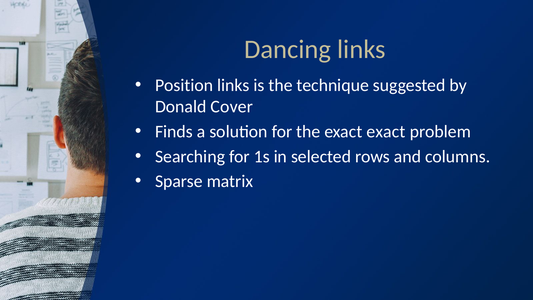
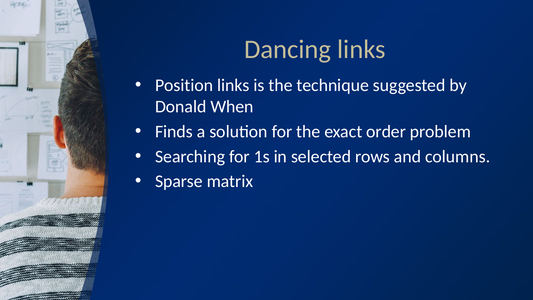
Cover: Cover -> When
exact exact: exact -> order
